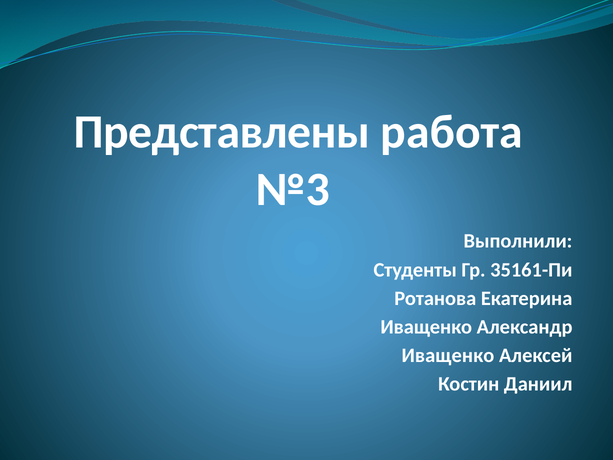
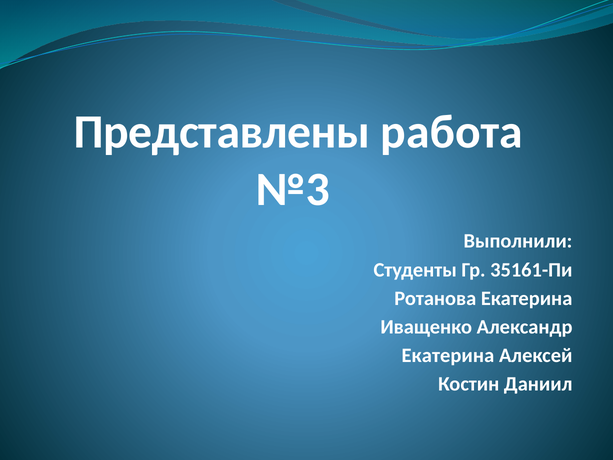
Иващенко at (448, 355): Иващенко -> Екатерина
